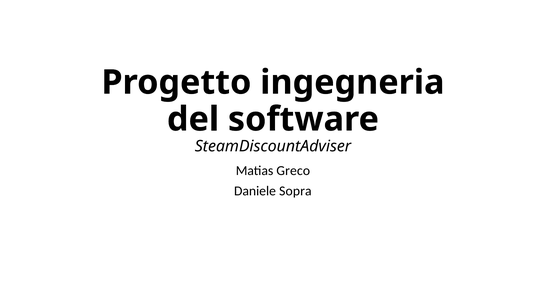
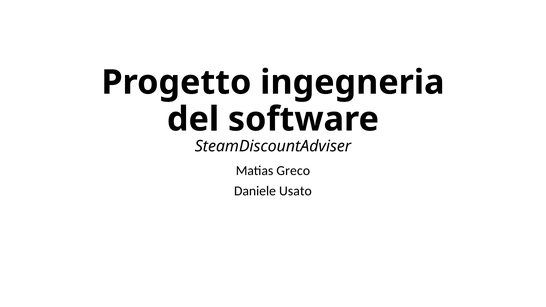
Sopra: Sopra -> Usato
